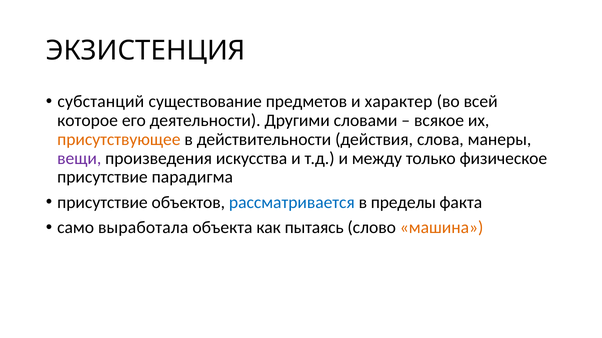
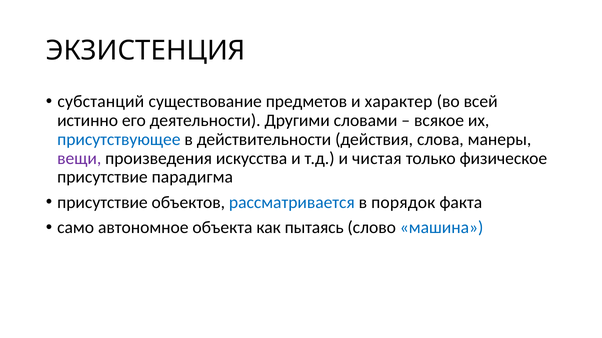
которое: которое -> истинно
присутствующее colour: orange -> blue
между: между -> чистая
пределы: пределы -> порядок
выработала: выработала -> автономное
машина colour: orange -> blue
